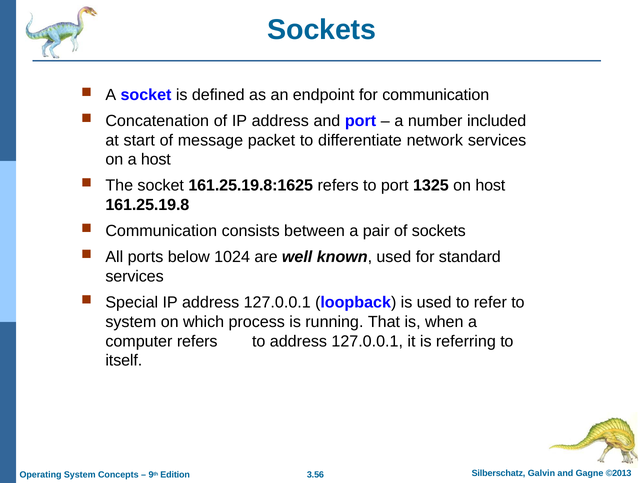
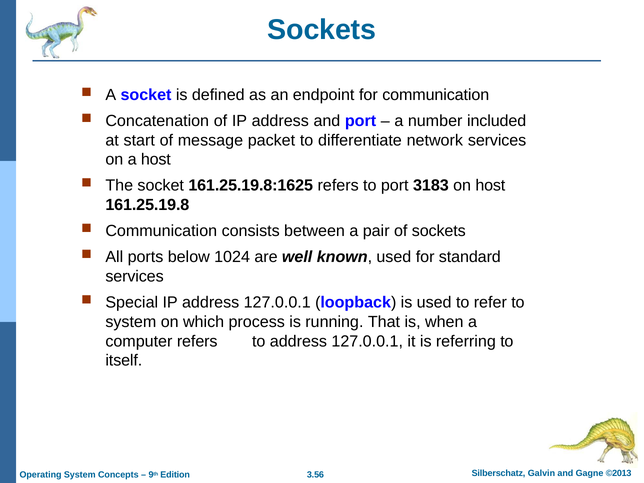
1325: 1325 -> 3183
